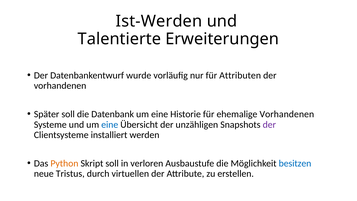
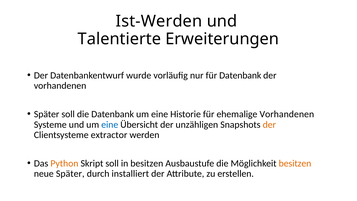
für Attributen: Attributen -> Datenbank
der at (269, 124) colour: purple -> orange
installiert: installiert -> extractor
in verloren: verloren -> besitzen
besitzen at (295, 163) colour: blue -> orange
neue Tristus: Tristus -> Später
virtuellen: virtuellen -> installiert
